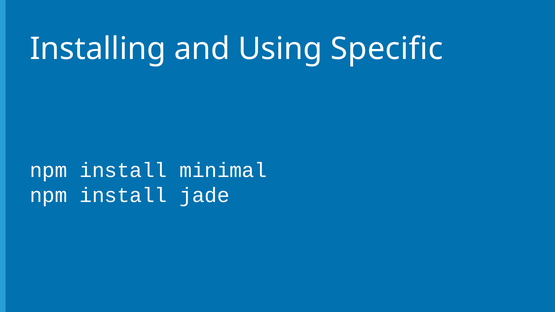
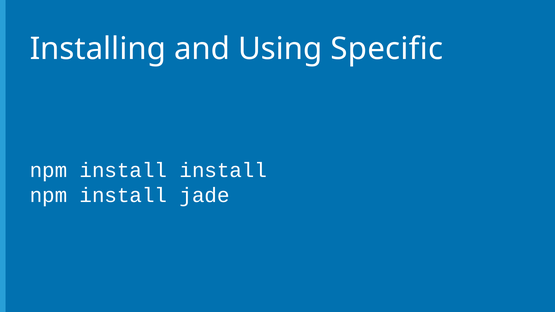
install minimal: minimal -> install
